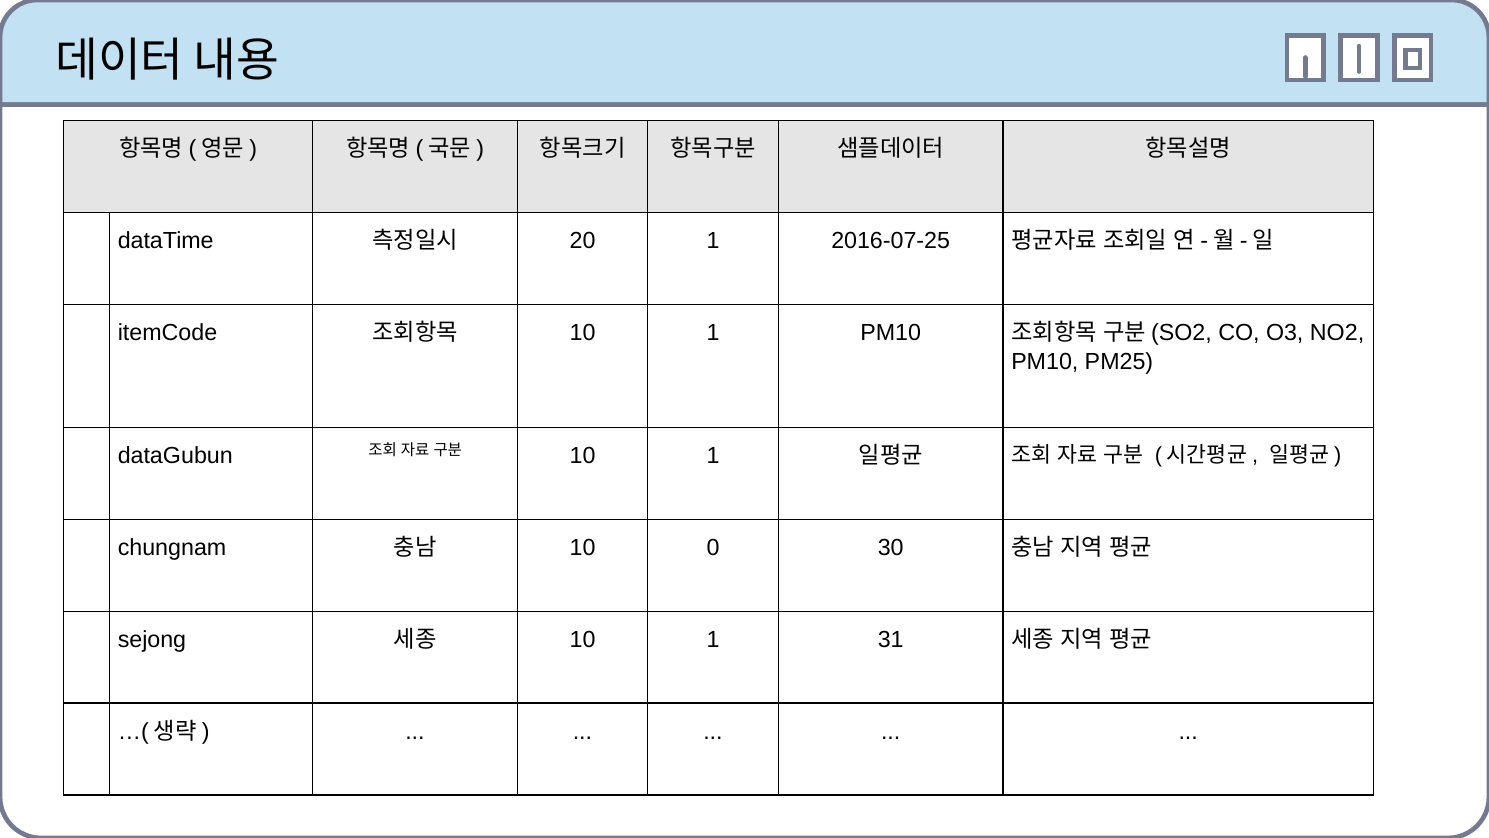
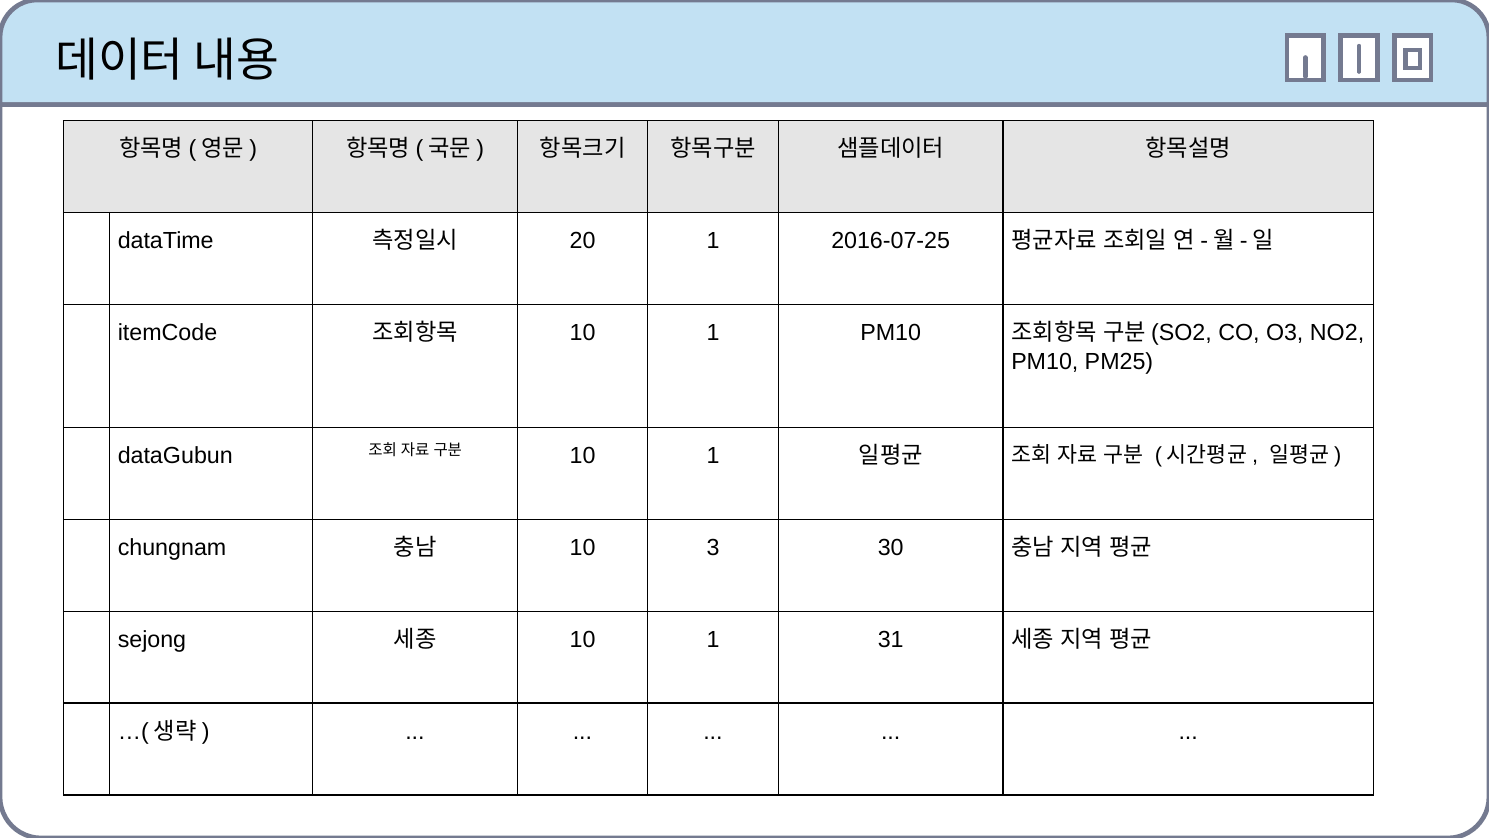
0: 0 -> 3
